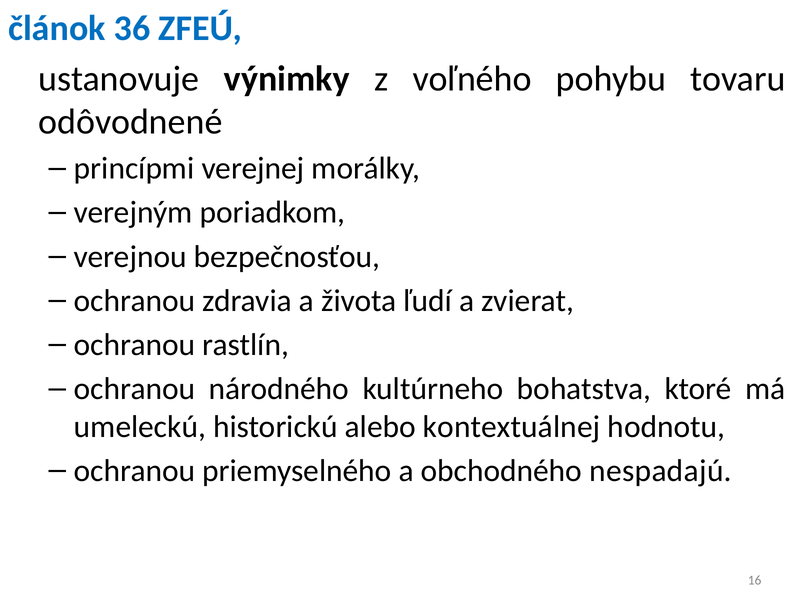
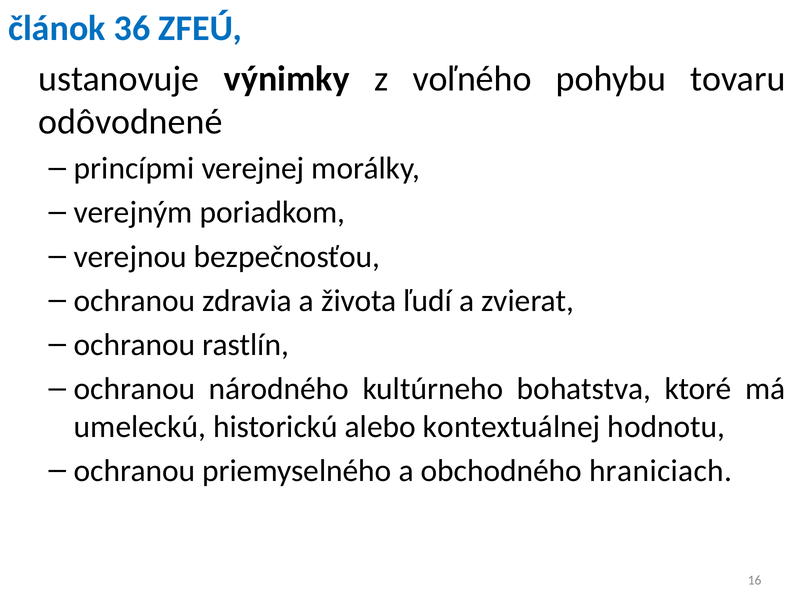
nespadajú: nespadajú -> hraniciach
